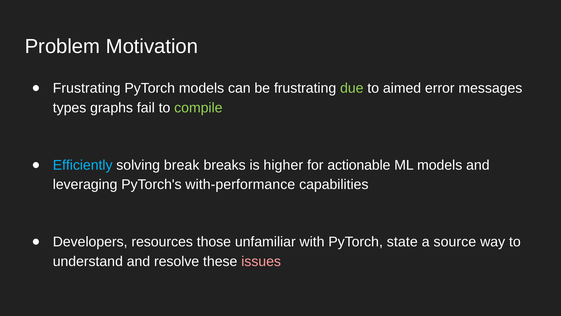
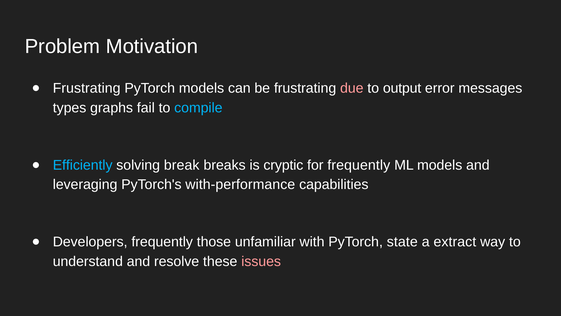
due colour: light green -> pink
aimed: aimed -> output
compile colour: light green -> light blue
higher: higher -> cryptic
for actionable: actionable -> frequently
Developers resources: resources -> frequently
source: source -> extract
